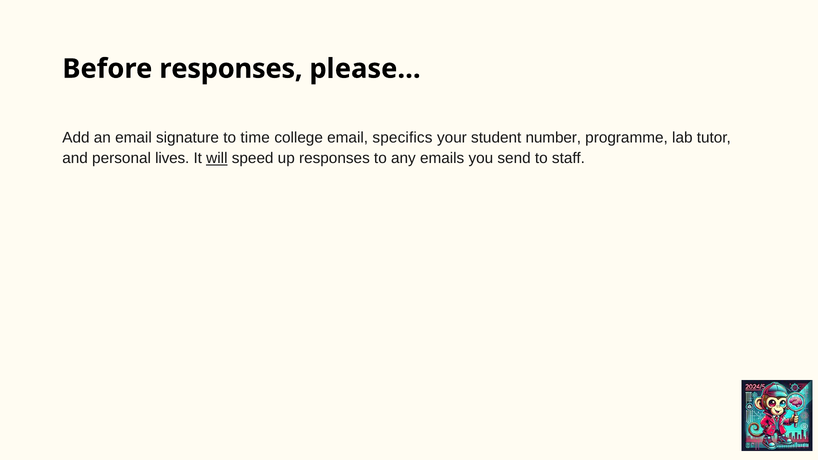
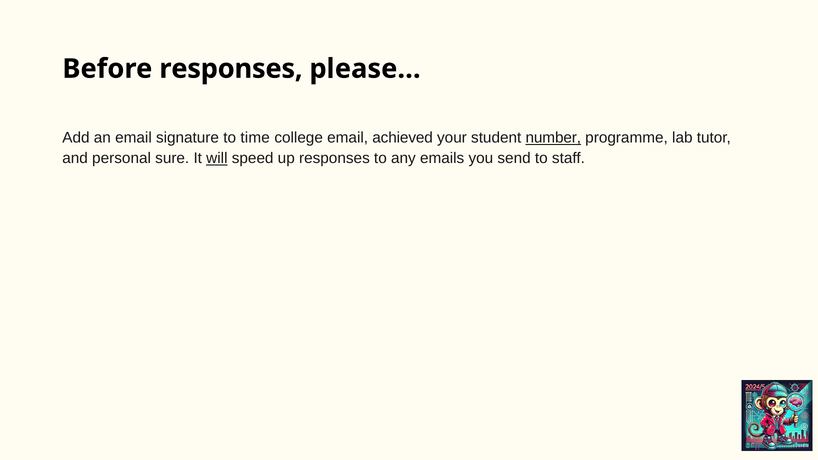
specifics: specifics -> achieved
number underline: none -> present
lives: lives -> sure
